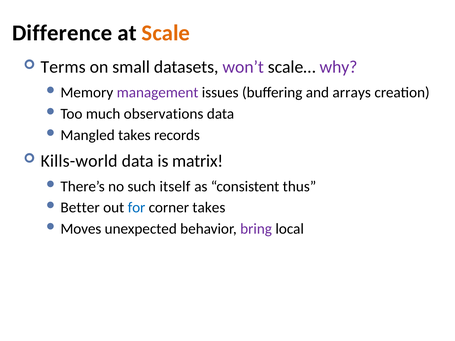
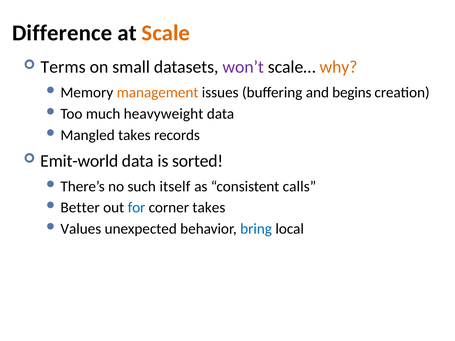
why colour: purple -> orange
management colour: purple -> orange
arrays: arrays -> begins
observations: observations -> heavyweight
Kills-world: Kills-world -> Emit-world
matrix: matrix -> sorted
thus: thus -> calls
Moves: Moves -> Values
bring colour: purple -> blue
